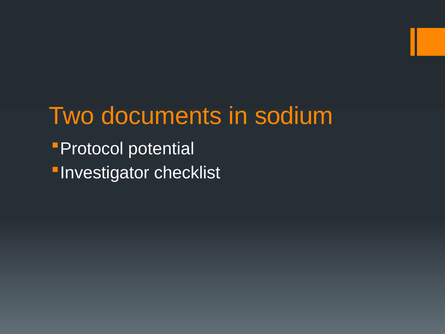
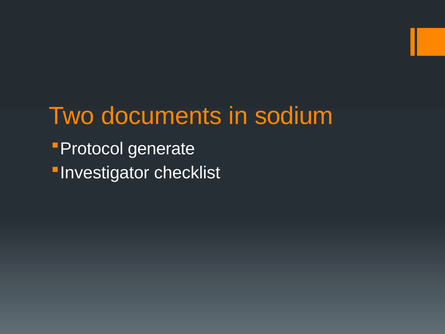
potential: potential -> generate
